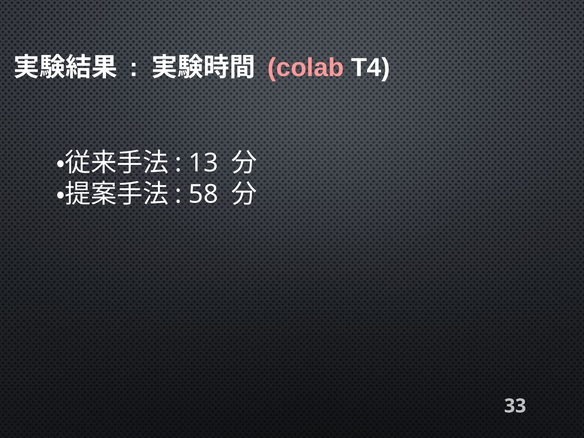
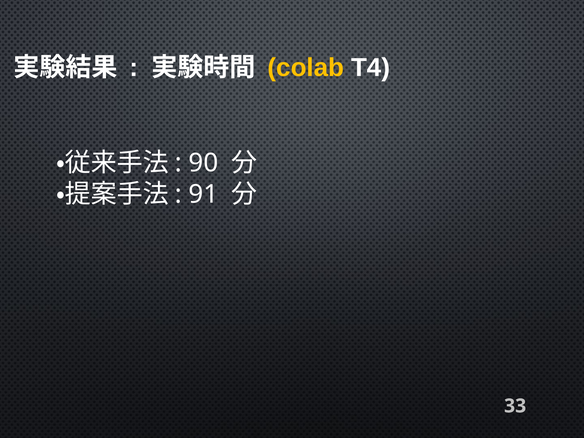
colab colour: pink -> yellow
13: 13 -> 90
58: 58 -> 91
